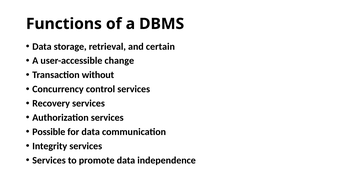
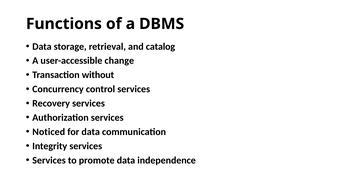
certain: certain -> catalog
Possible: Possible -> Noticed
